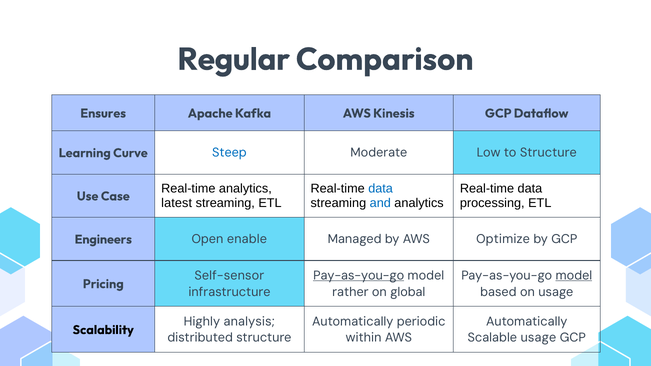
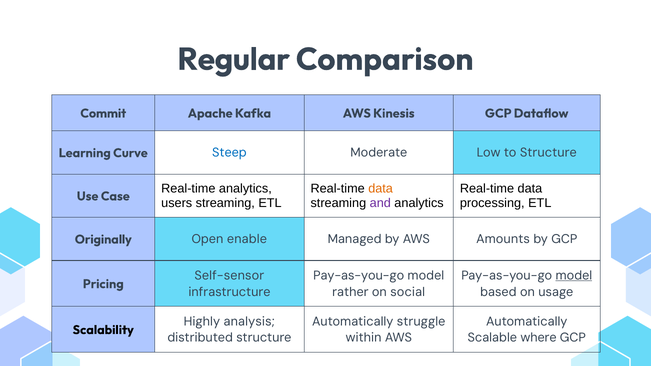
Ensures: Ensures -> Commit
data at (381, 189) colour: blue -> orange
latest: latest -> users
and colour: blue -> purple
Engineers: Engineers -> Originally
Optimize: Optimize -> Amounts
Pay-as-you-go at (359, 276) underline: present -> none
global: global -> social
periodic: periodic -> struggle
Scalable usage: usage -> where
